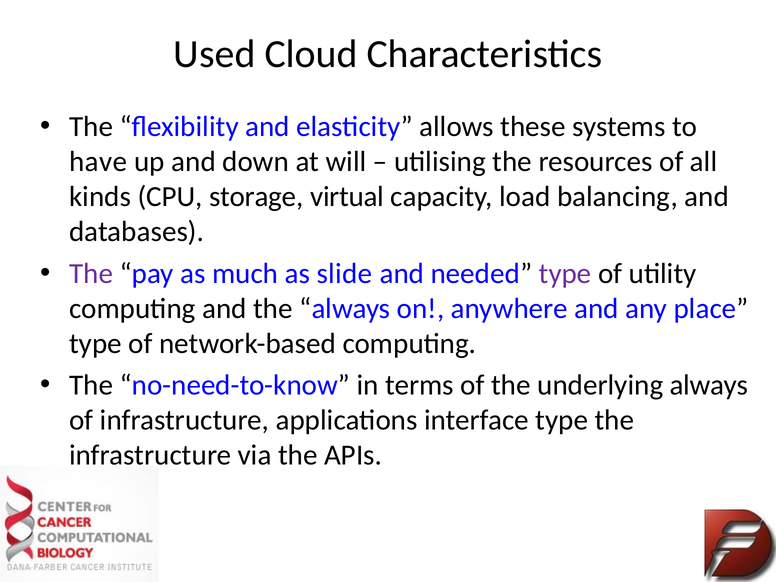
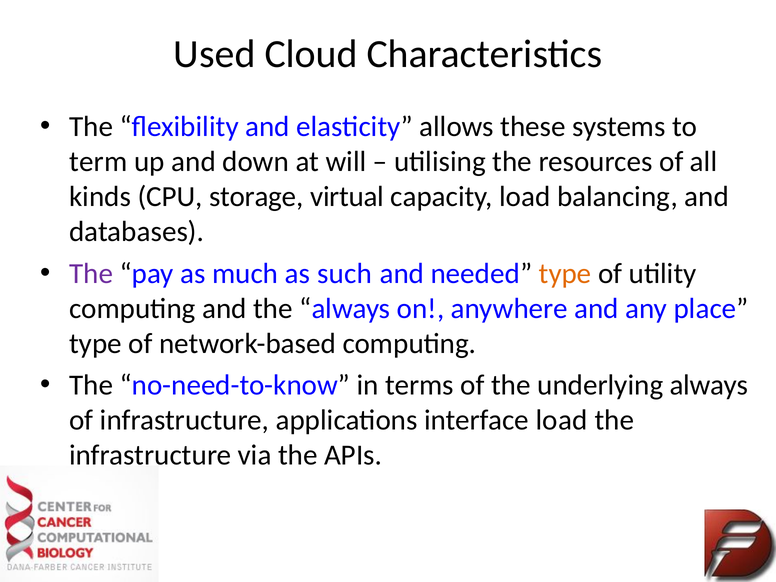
have: have -> term
slide: slide -> such
type at (565, 274) colour: purple -> orange
interface type: type -> load
